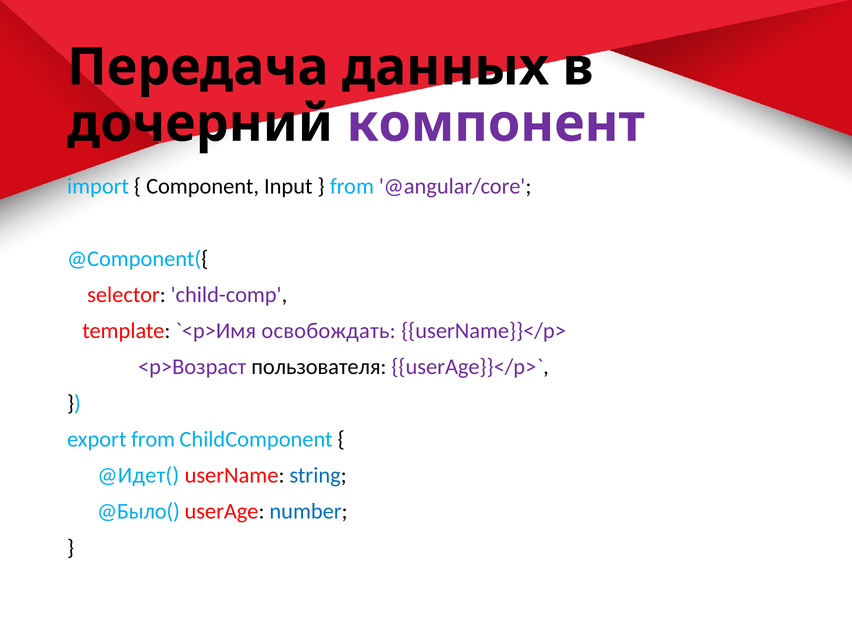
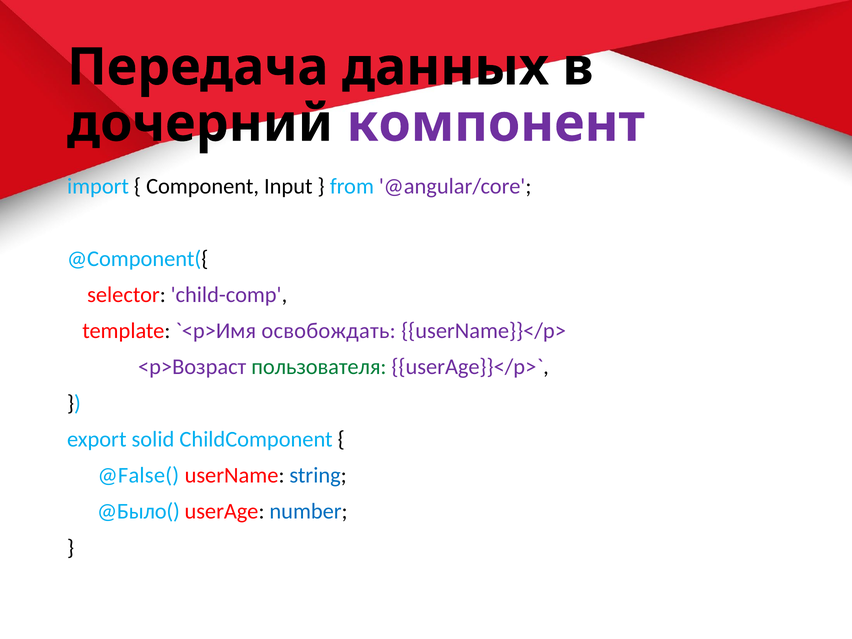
пользователя colour: black -> green
export from: from -> solid
@Идет(: @Идет( -> @False(
